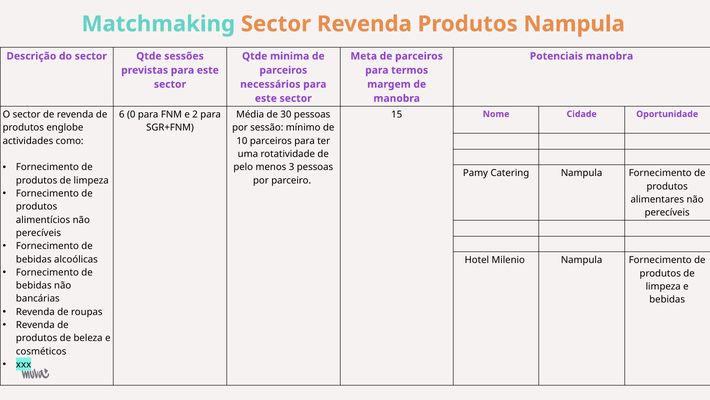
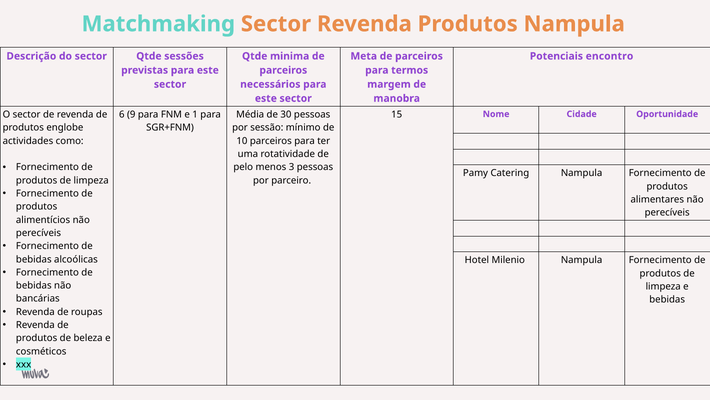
Potenciais manobra: manobra -> encontro
0: 0 -> 9
2: 2 -> 1
